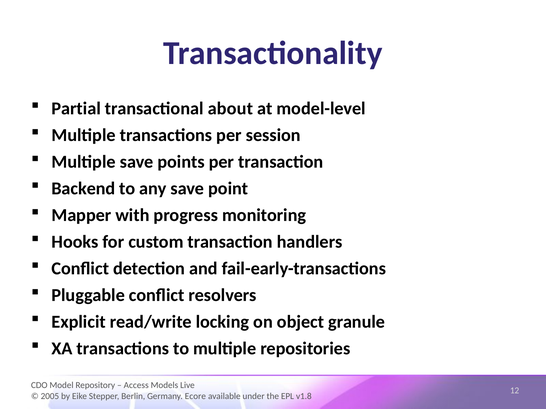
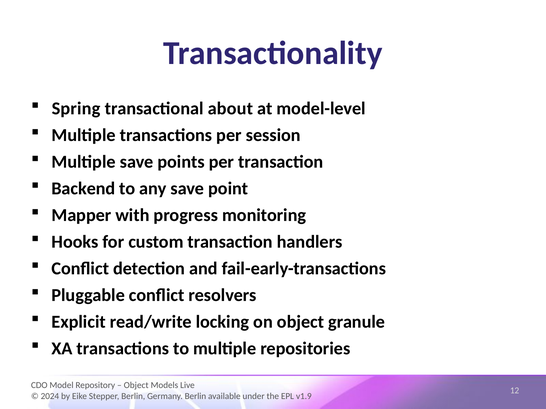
Partial: Partial -> Spring
Access at (136, 386): Access -> Object
2005: 2005 -> 2024
Germany Ecore: Ecore -> Berlin
v1.8: v1.8 -> v1.9
